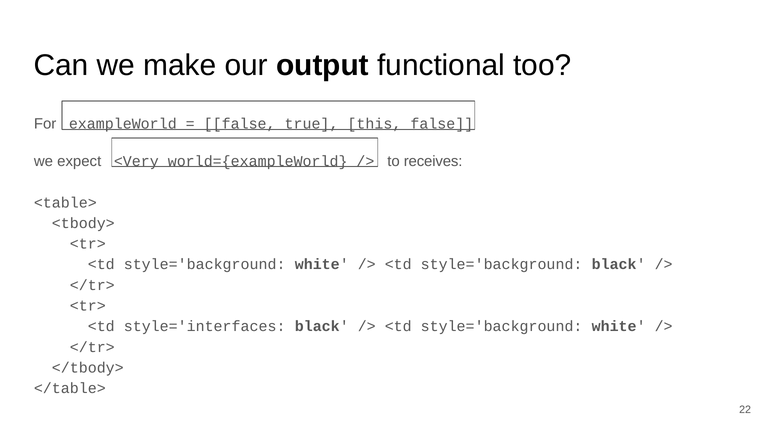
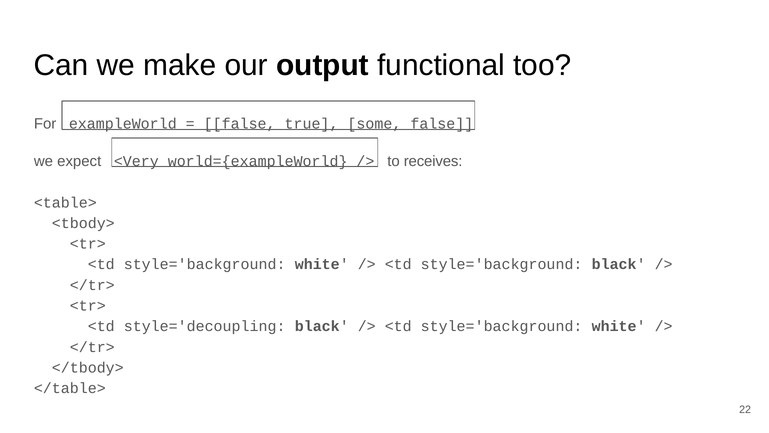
this: this -> some
style='interfaces: style='interfaces -> style='decoupling
